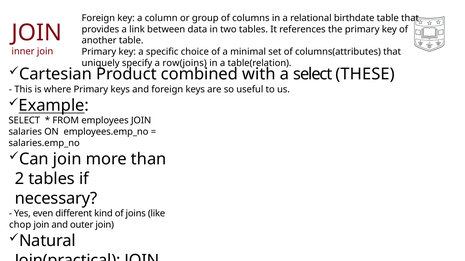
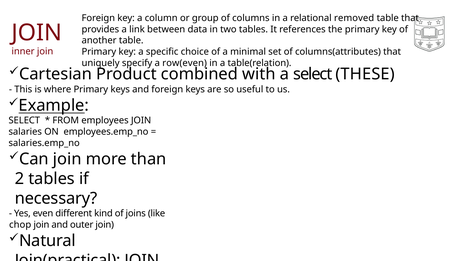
birthdate: birthdate -> removed
row(joins: row(joins -> row(even
